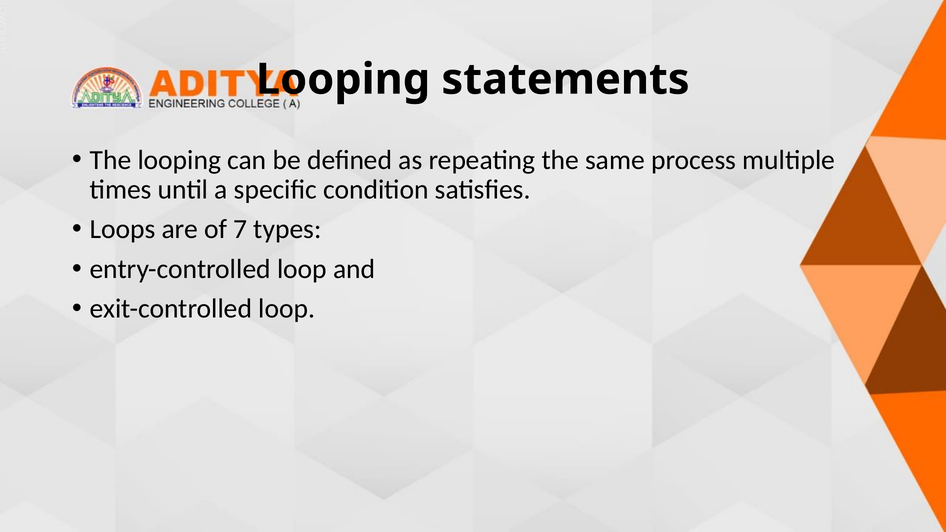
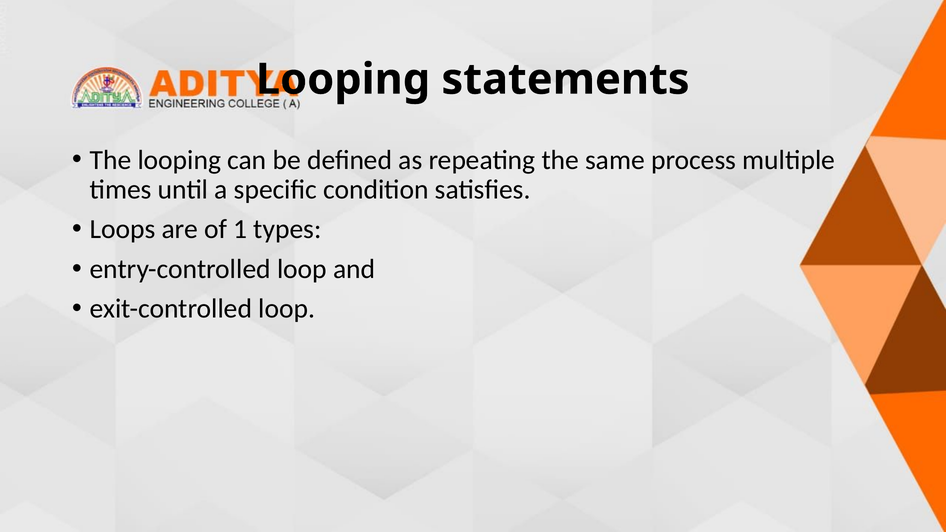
7: 7 -> 1
